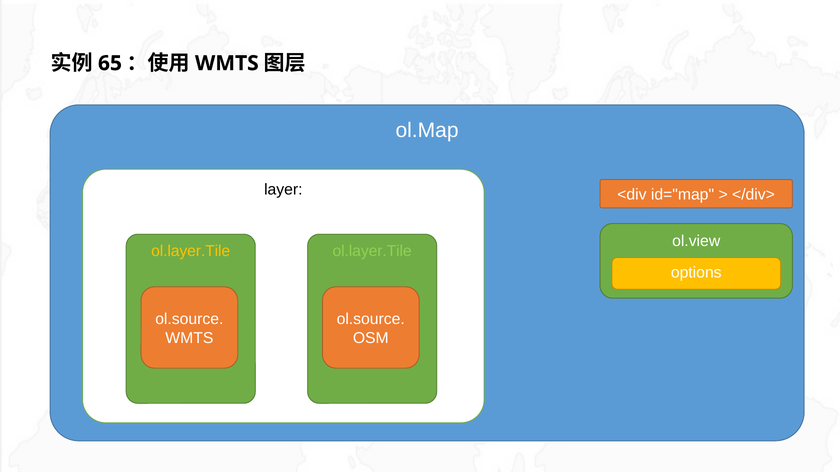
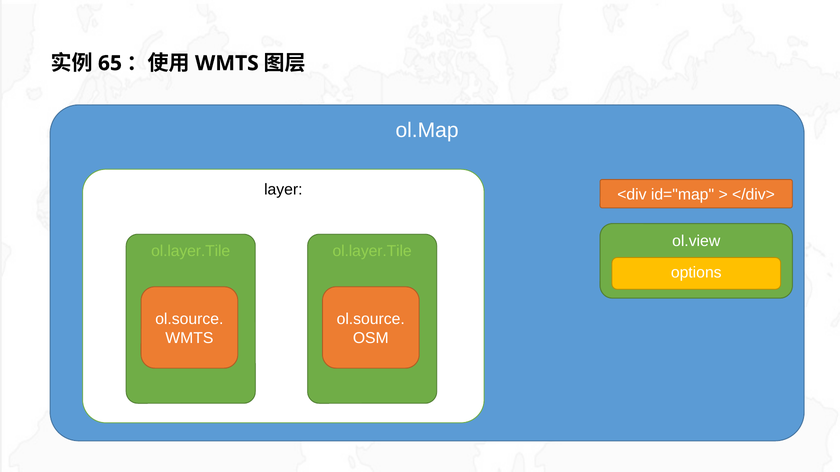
ol.layer.Tile at (191, 252) colour: yellow -> light green
